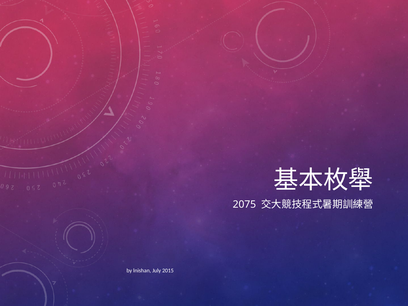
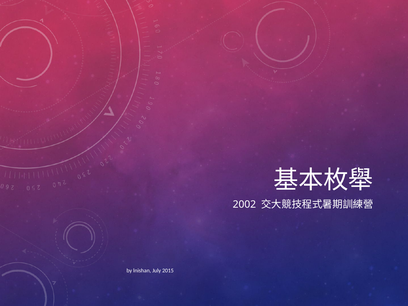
2075: 2075 -> 2002
